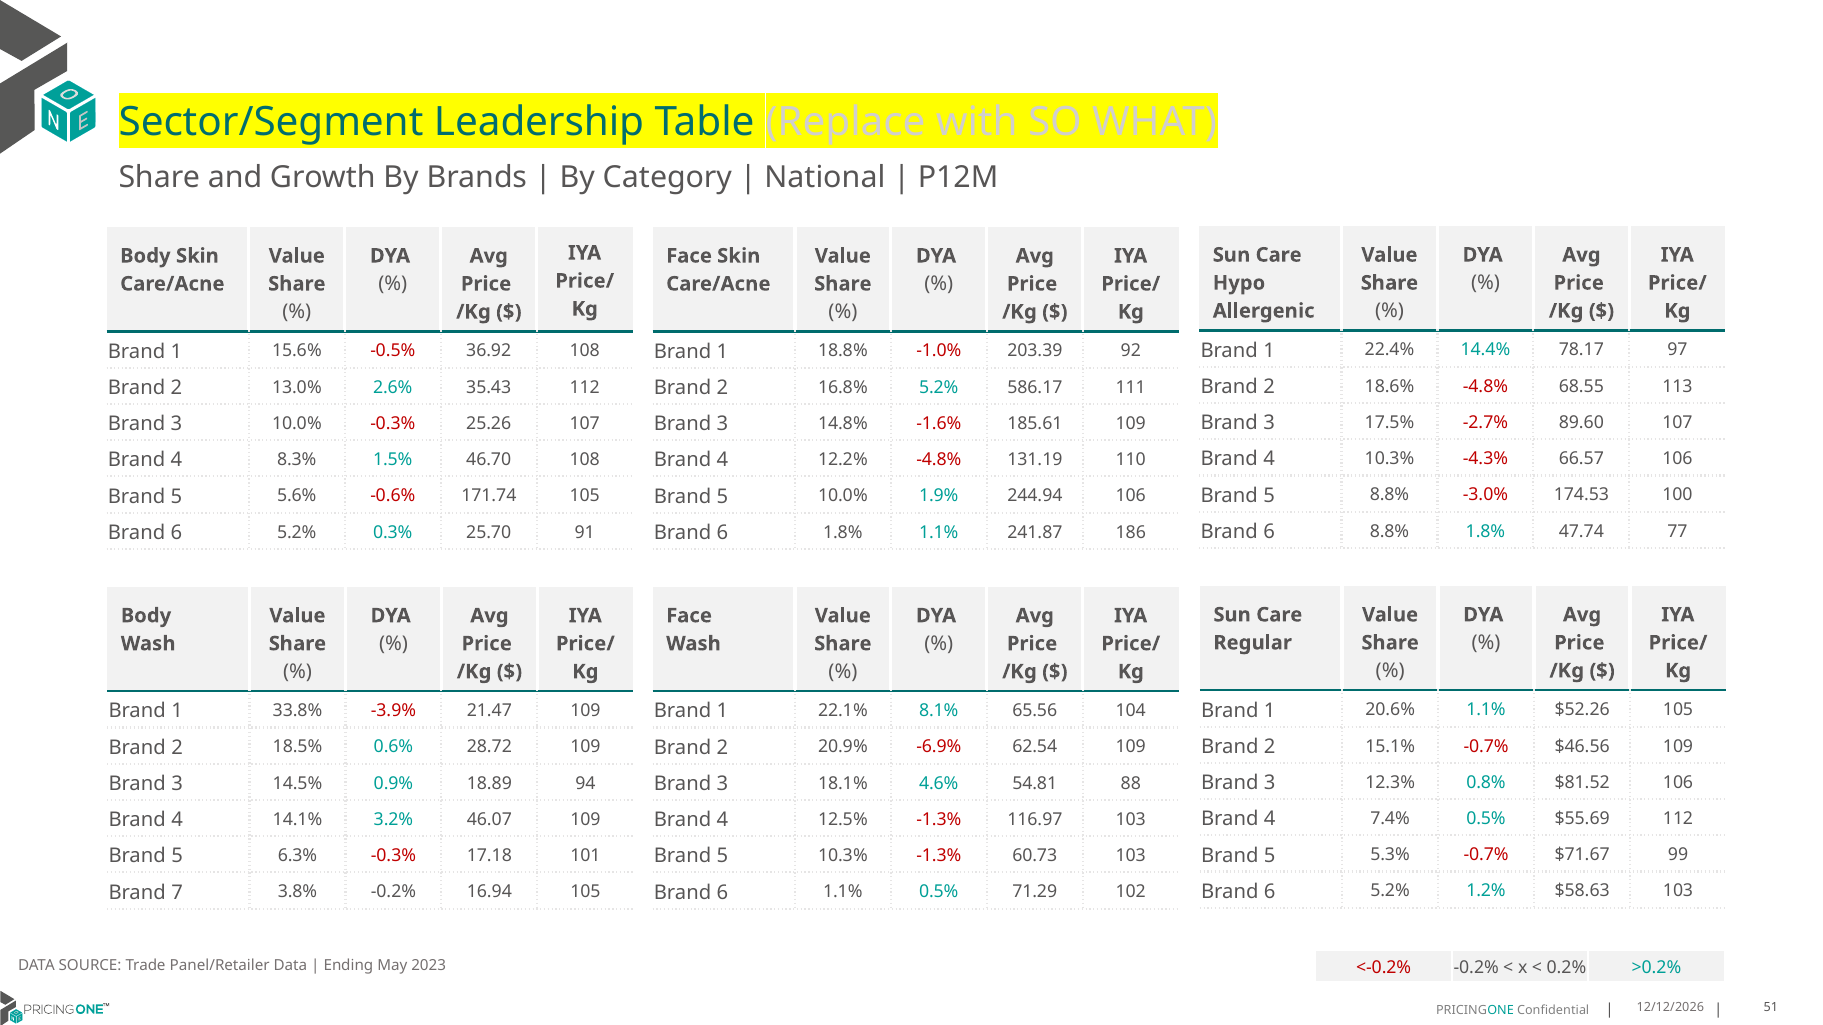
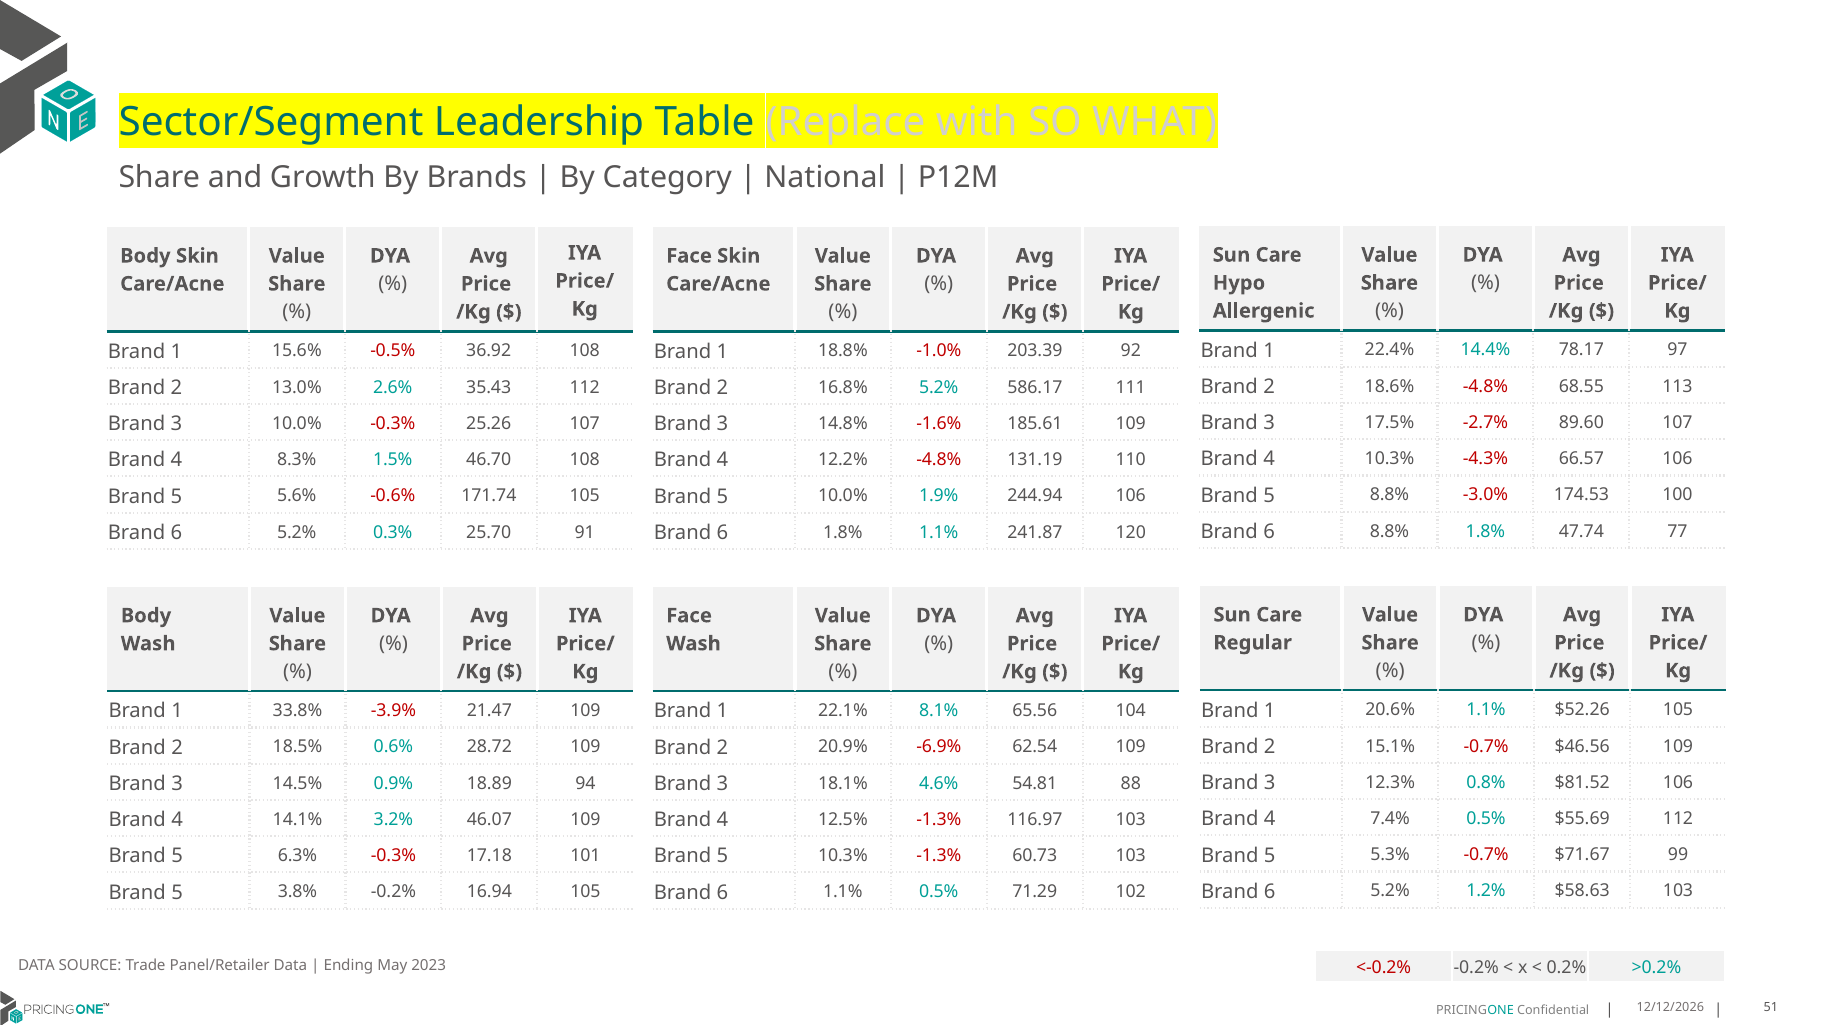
186: 186 -> 120
7 at (177, 893): 7 -> 5
